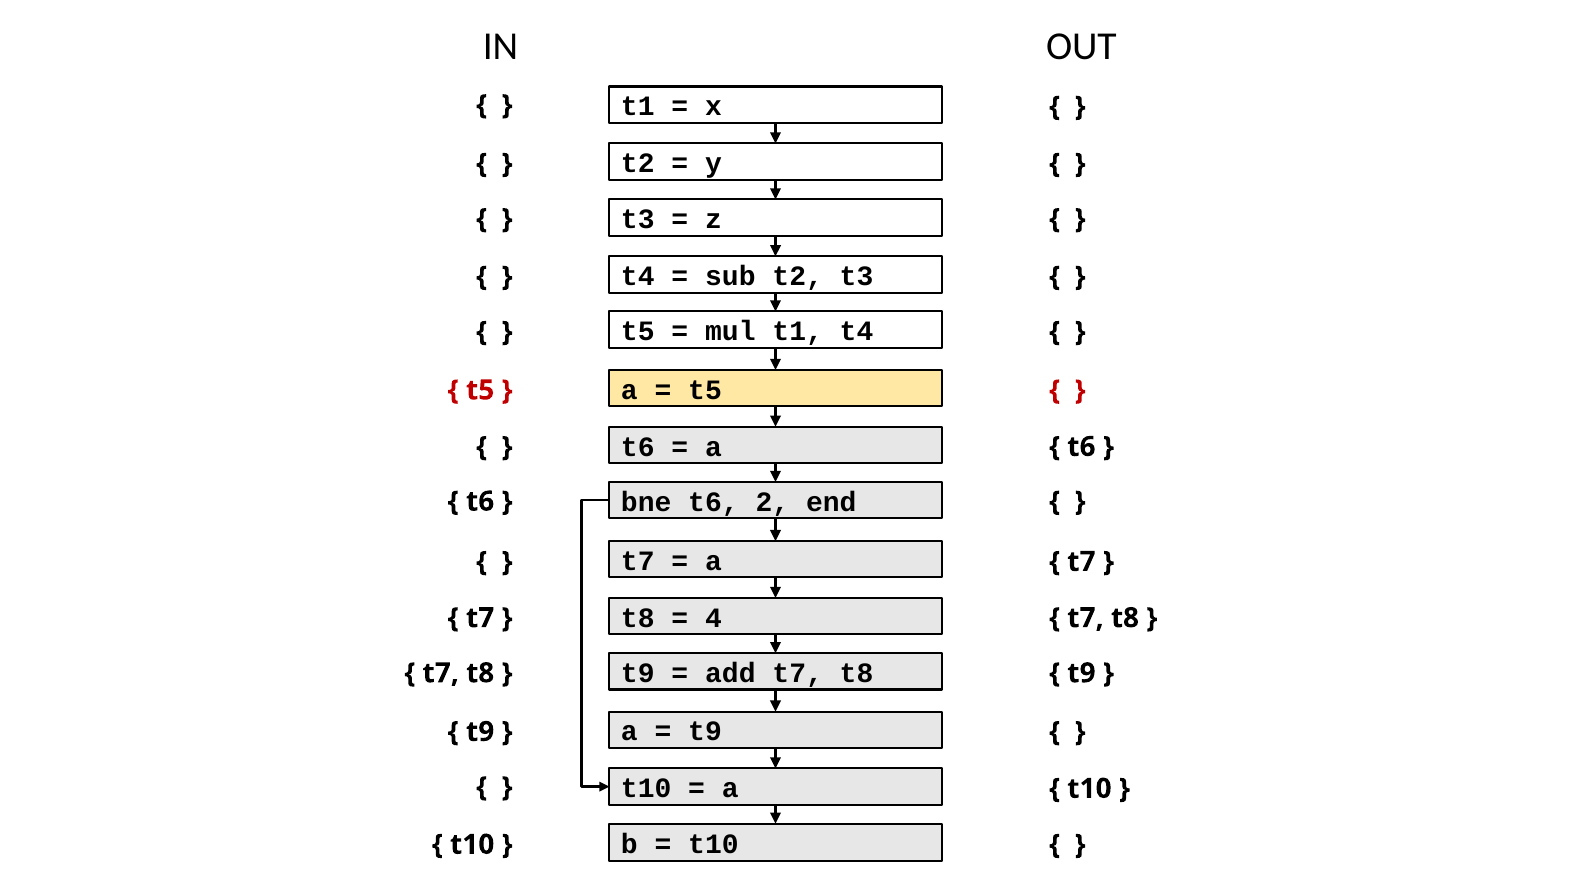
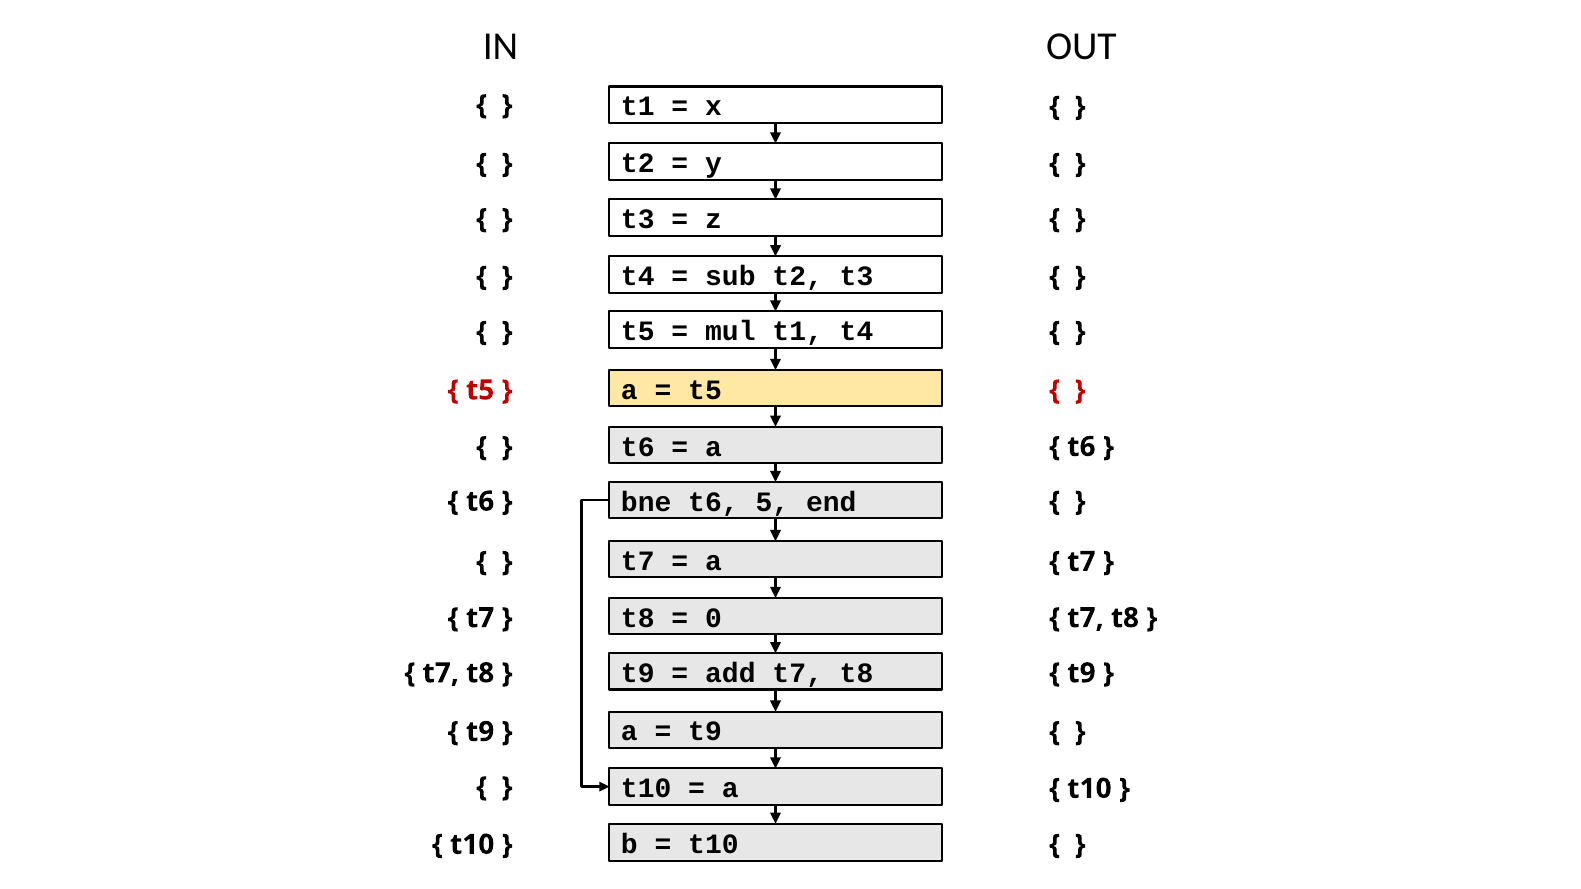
2: 2 -> 5
4: 4 -> 0
